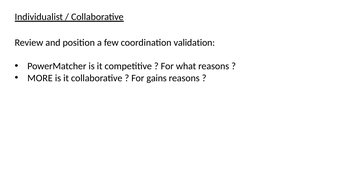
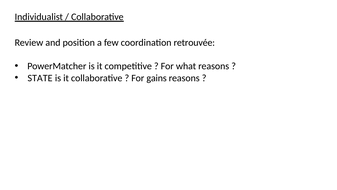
validation: validation -> retrouvée
MORE: MORE -> STATE
